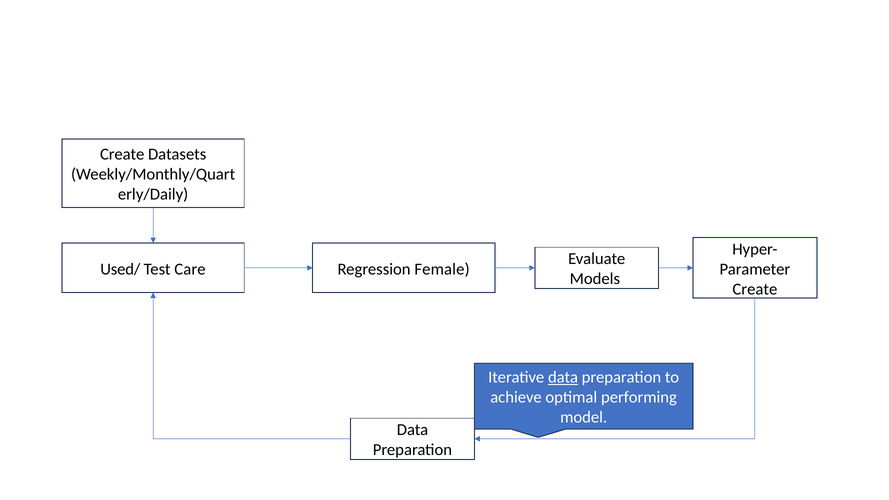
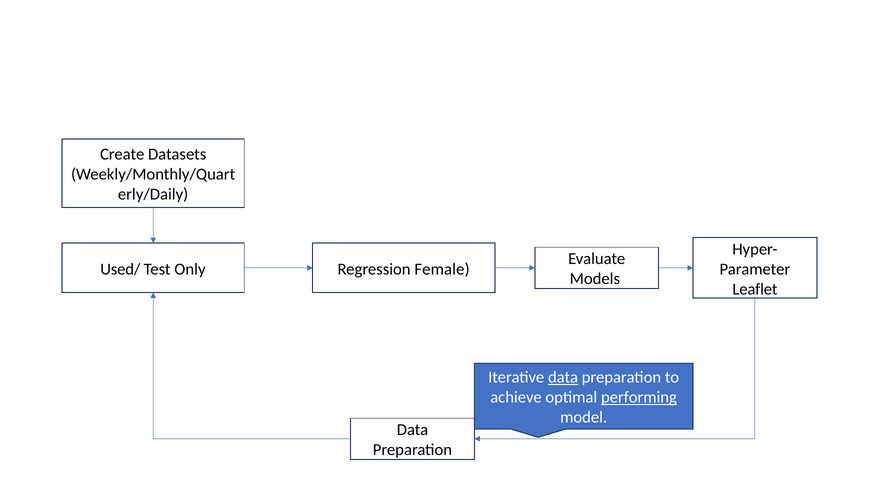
Care: Care -> Only
Create at (755, 289): Create -> Leaflet
performing underline: none -> present
